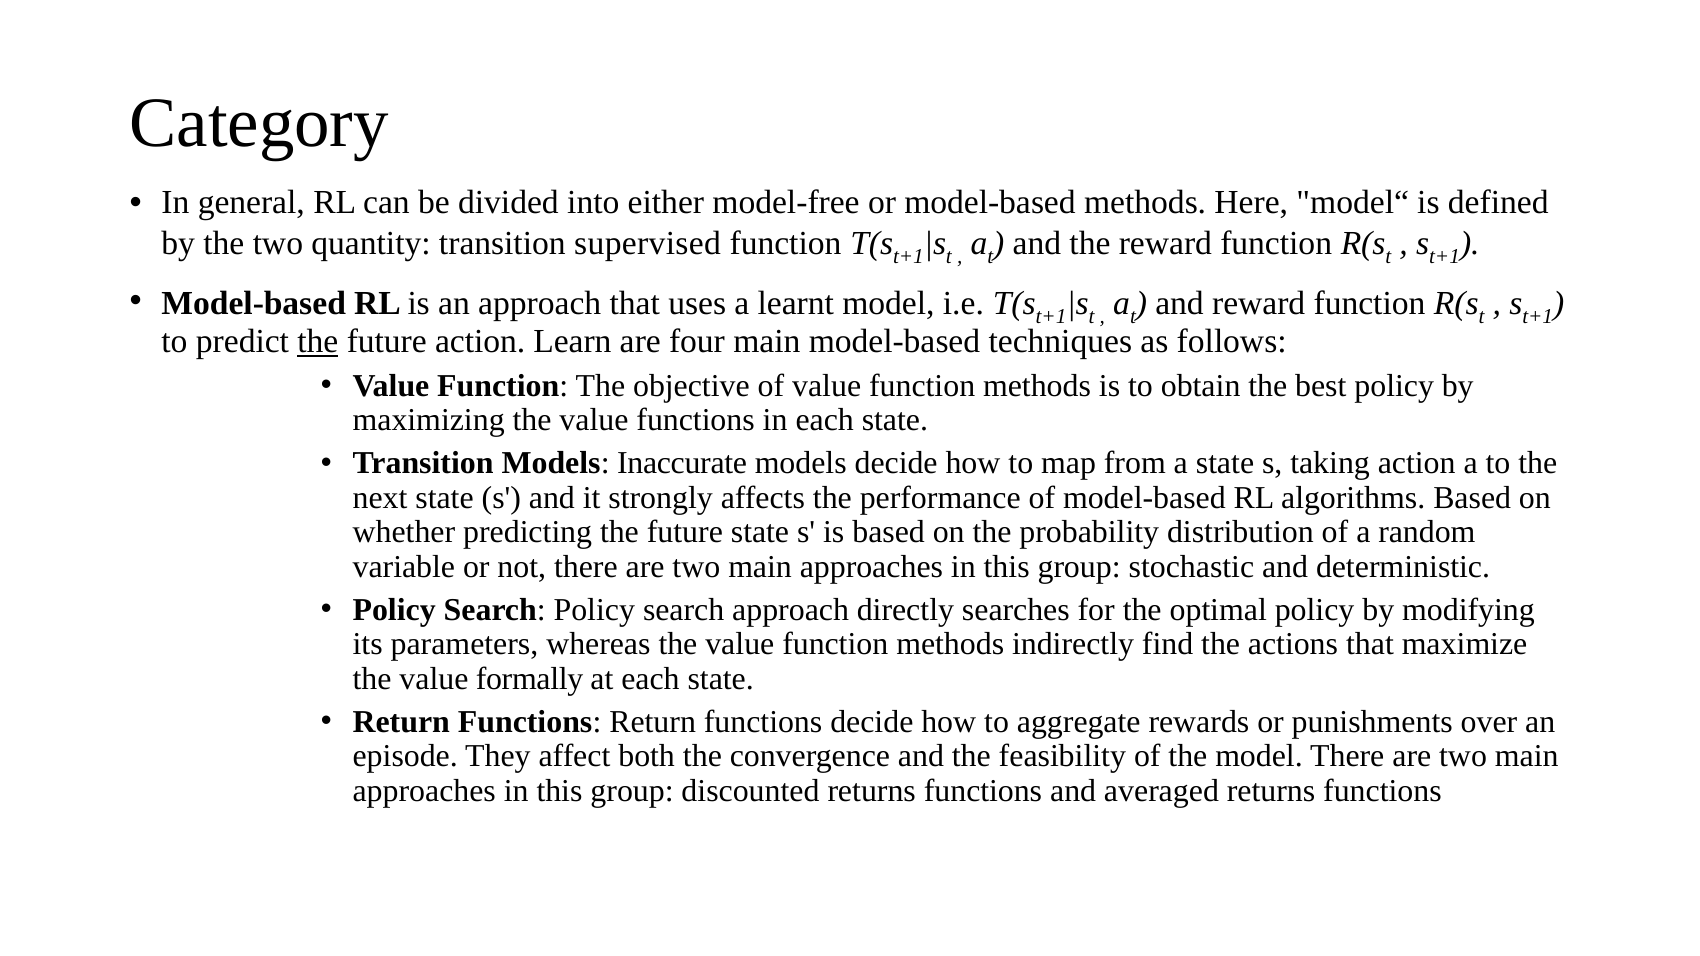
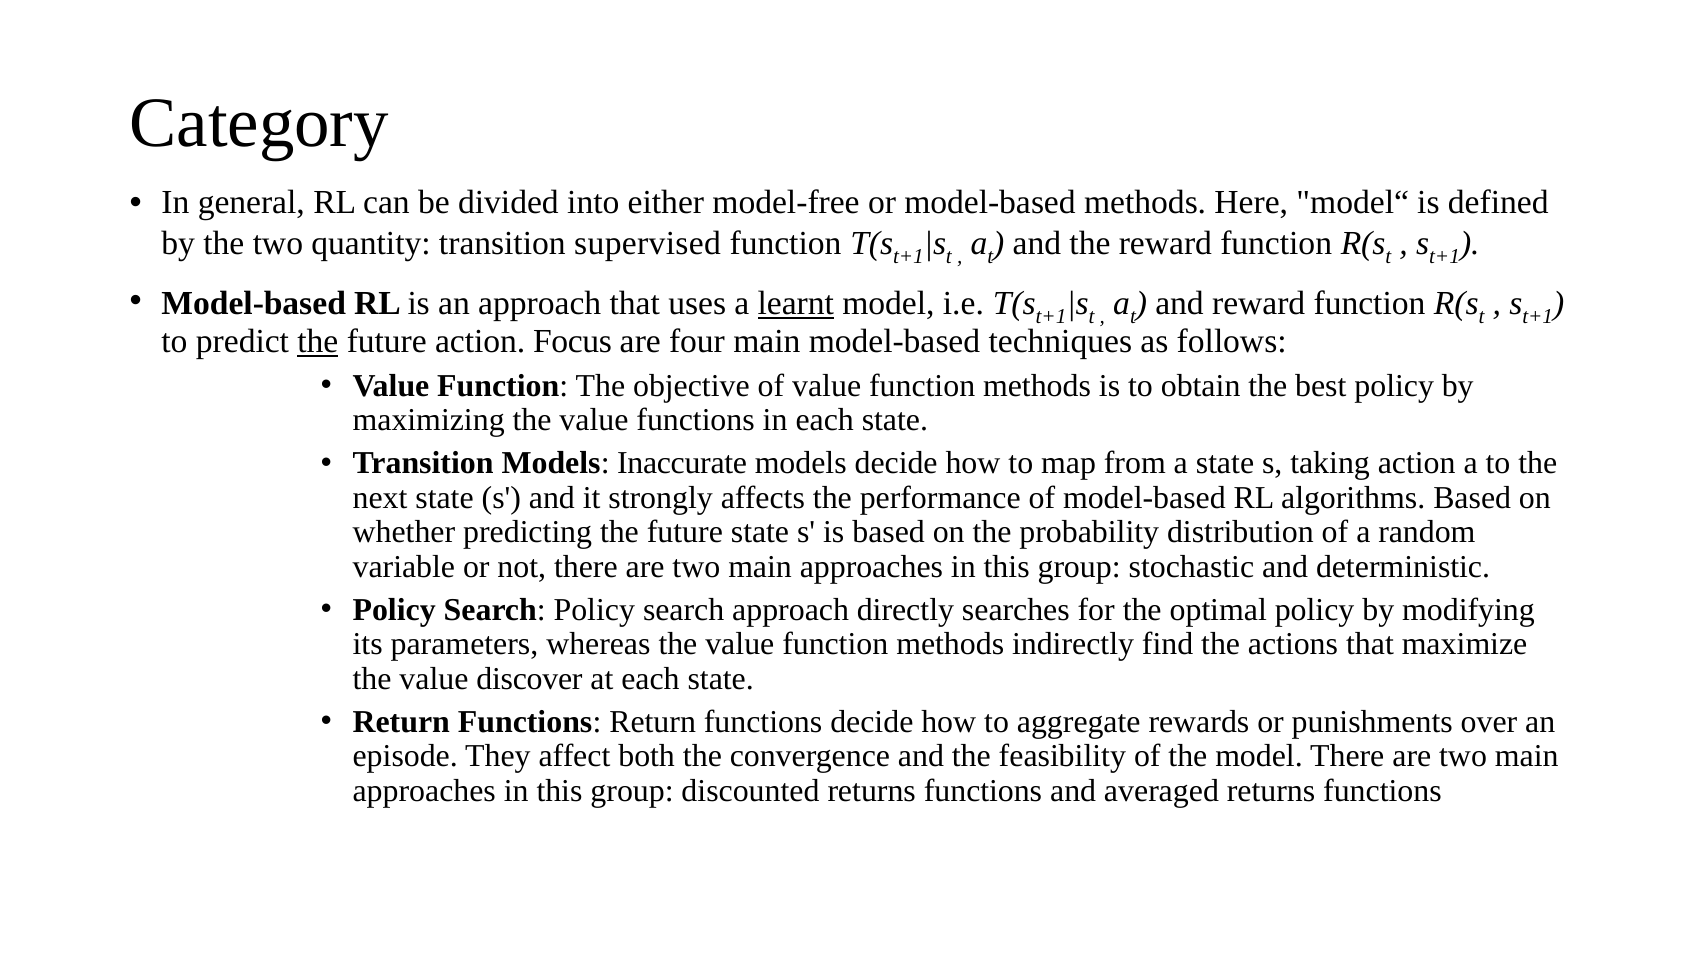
learnt underline: none -> present
Learn: Learn -> Focus
formally: formally -> discover
